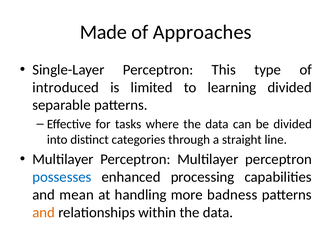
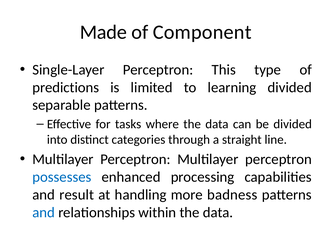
Approaches: Approaches -> Component
introduced: introduced -> predictions
mean: mean -> result
and at (44, 212) colour: orange -> blue
